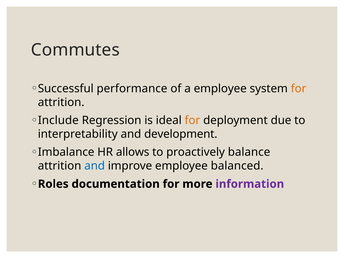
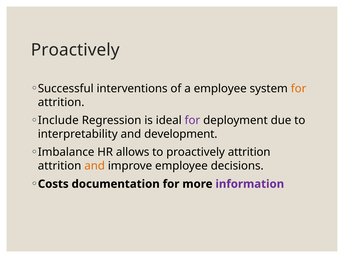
Commutes at (75, 50): Commutes -> Proactively
performance: performance -> interventions
for at (192, 120) colour: orange -> purple
proactively balance: balance -> attrition
and at (95, 166) colour: blue -> orange
balanced: balanced -> decisions
Roles: Roles -> Costs
